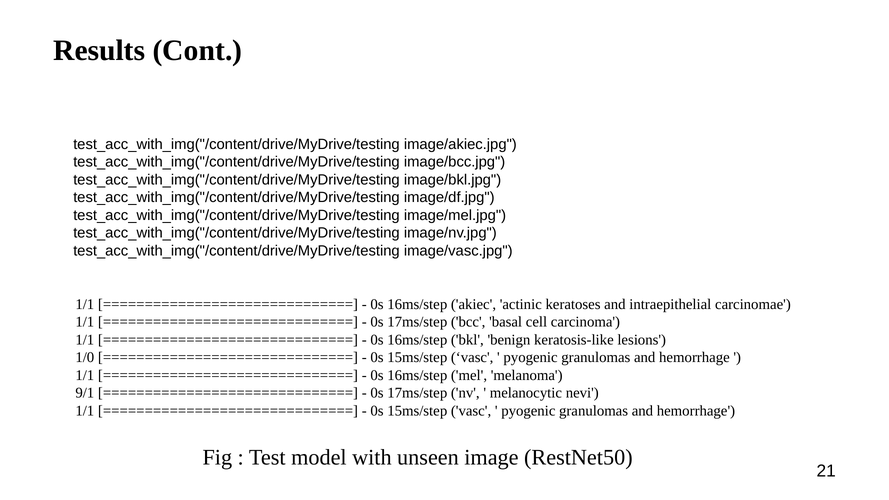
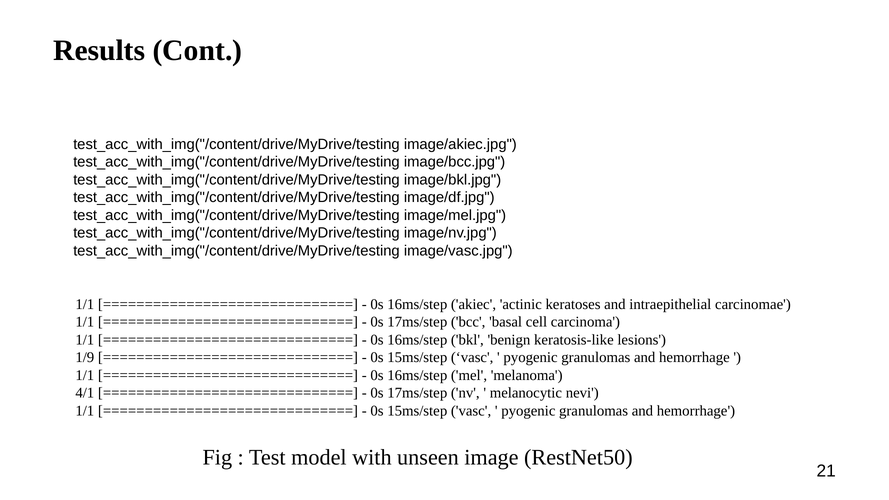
1/0: 1/0 -> 1/9
9/1: 9/1 -> 4/1
